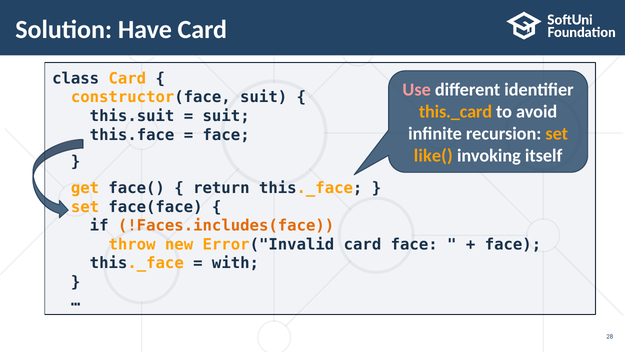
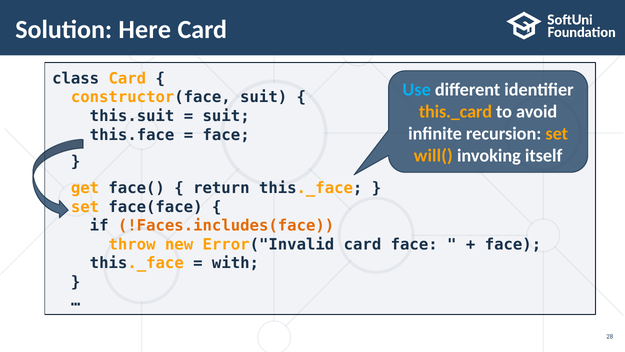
Have: Have -> Here
Use colour: pink -> light blue
like(: like( -> will(
